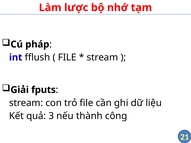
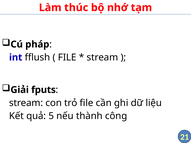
lược: lược -> thúc
3: 3 -> 5
